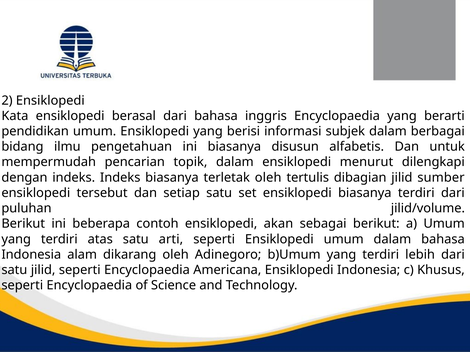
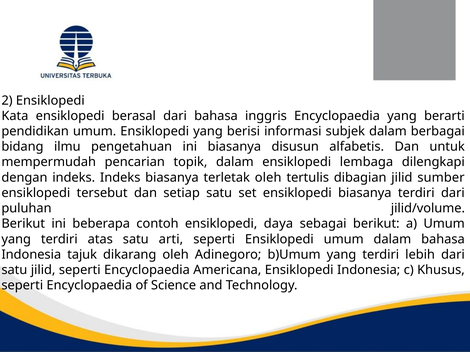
menurut: menurut -> lembaga
akan: akan -> daya
alam: alam -> tajuk
